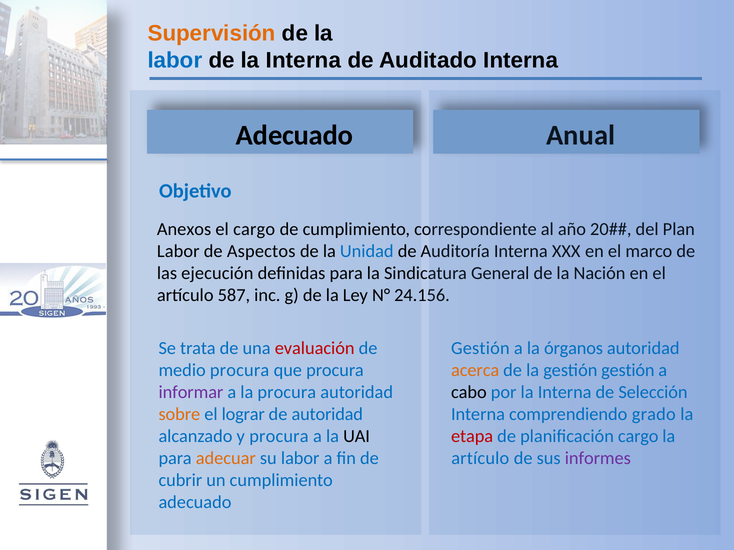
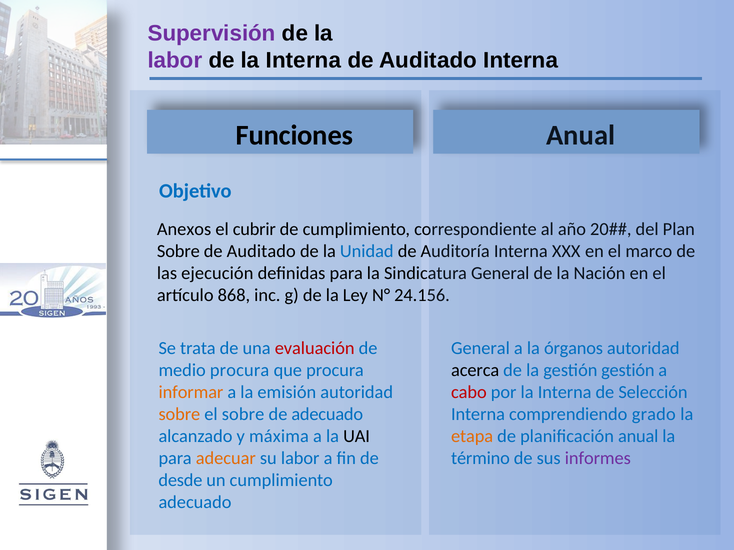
Supervisión colour: orange -> purple
labor at (175, 61) colour: blue -> purple
Adecuado at (295, 136): Adecuado -> Funciones
el cargo: cargo -> cubrir
Labor at (178, 251): Labor -> Sobre
Aspectos at (261, 251): Aspectos -> Auditado
587: 587 -> 868
Gestión at (480, 349): Gestión -> General
acerca colour: orange -> black
informar colour: purple -> orange
la procura: procura -> emisión
cabo colour: black -> red
el lograr: lograr -> sobre
de autoridad: autoridad -> adecuado
y procura: procura -> máxima
etapa colour: red -> orange
planificación cargo: cargo -> anual
artículo at (480, 459): artículo -> término
cubrir: cubrir -> desde
